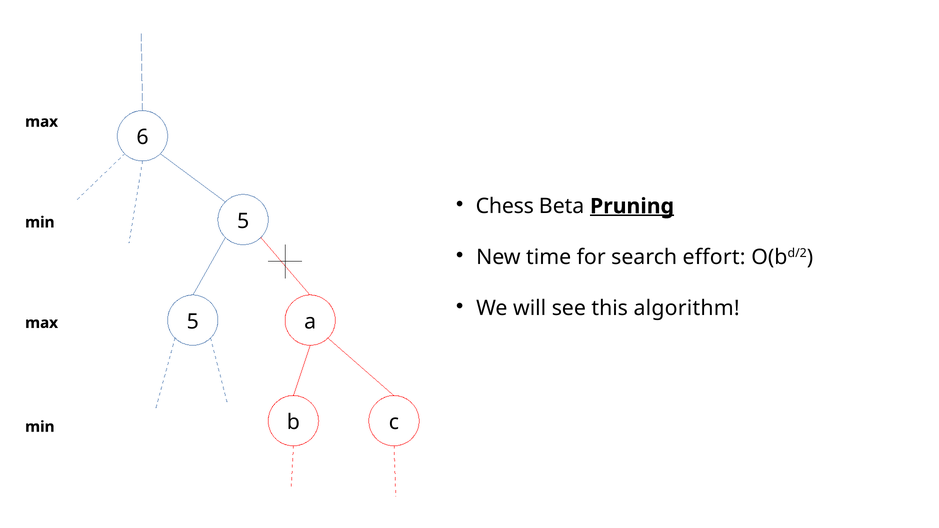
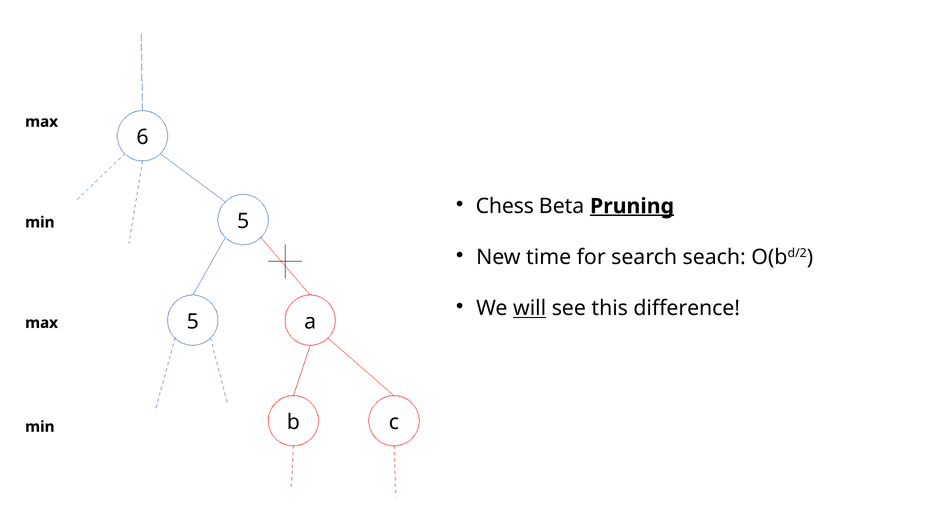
effort: effort -> seach
will underline: none -> present
algorithm: algorithm -> difference
